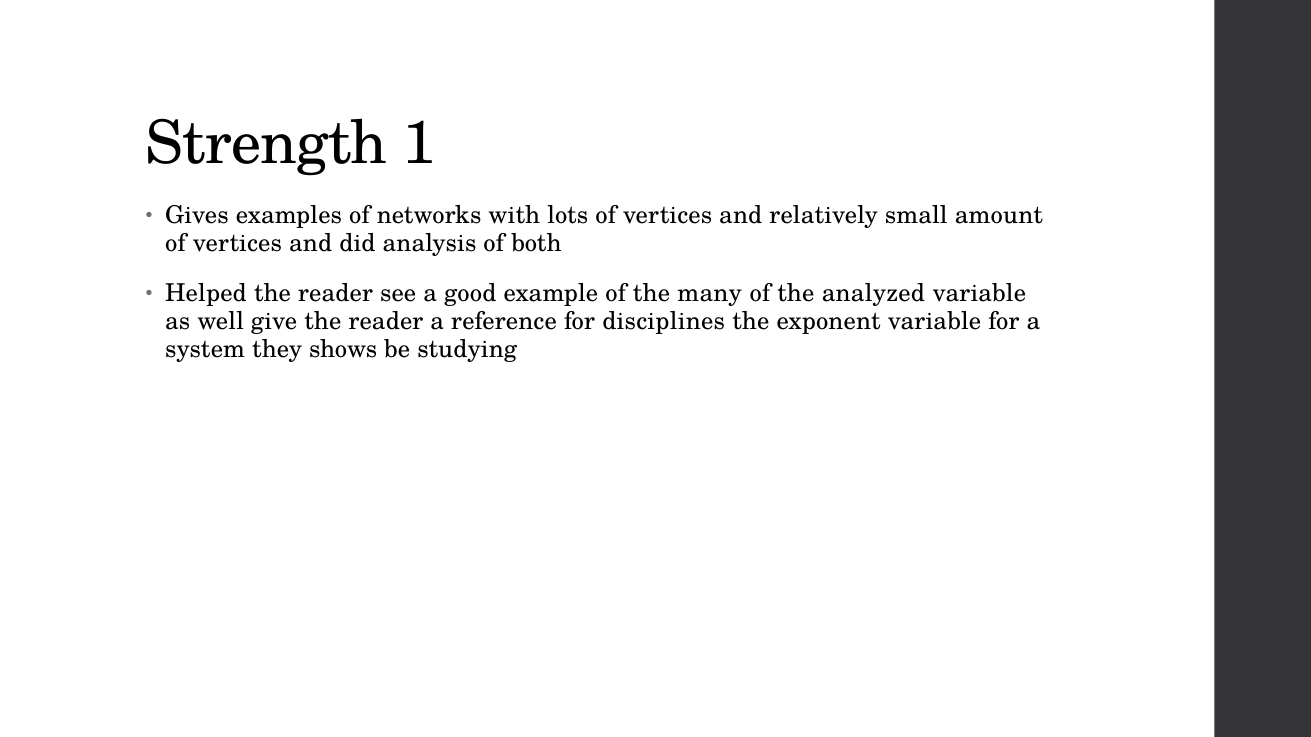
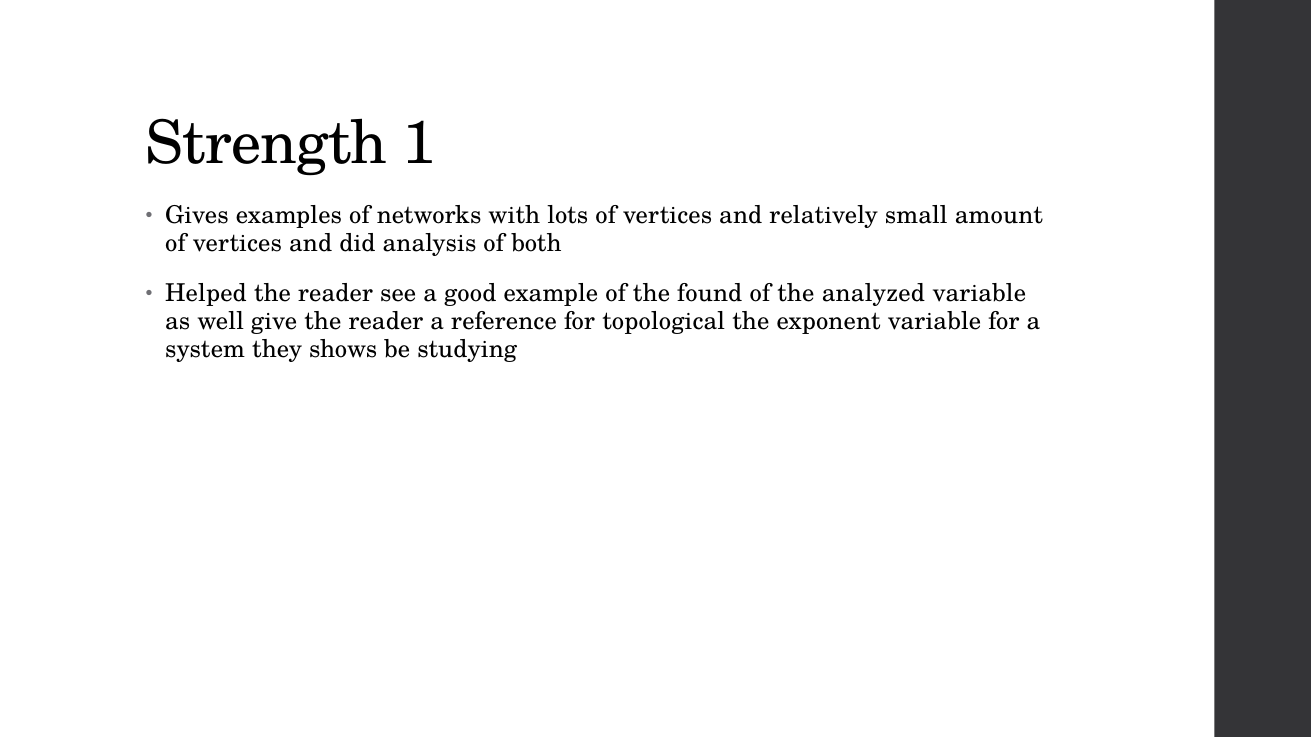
many: many -> found
disciplines: disciplines -> topological
